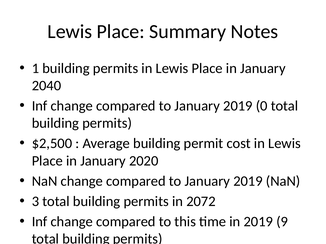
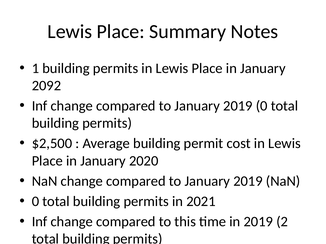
2040: 2040 -> 2092
3 at (35, 202): 3 -> 0
2072: 2072 -> 2021
9: 9 -> 2
